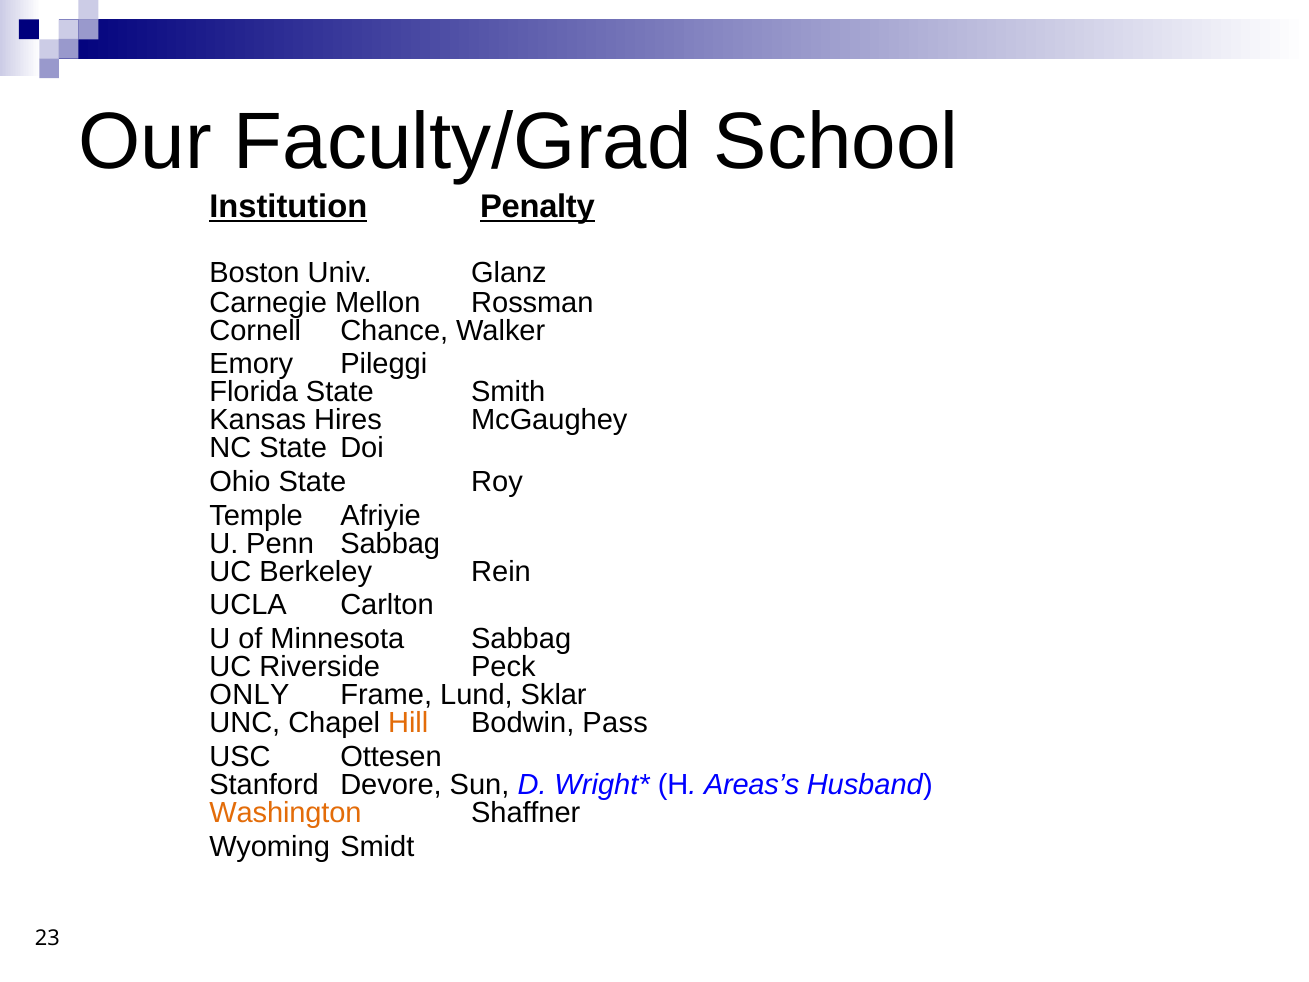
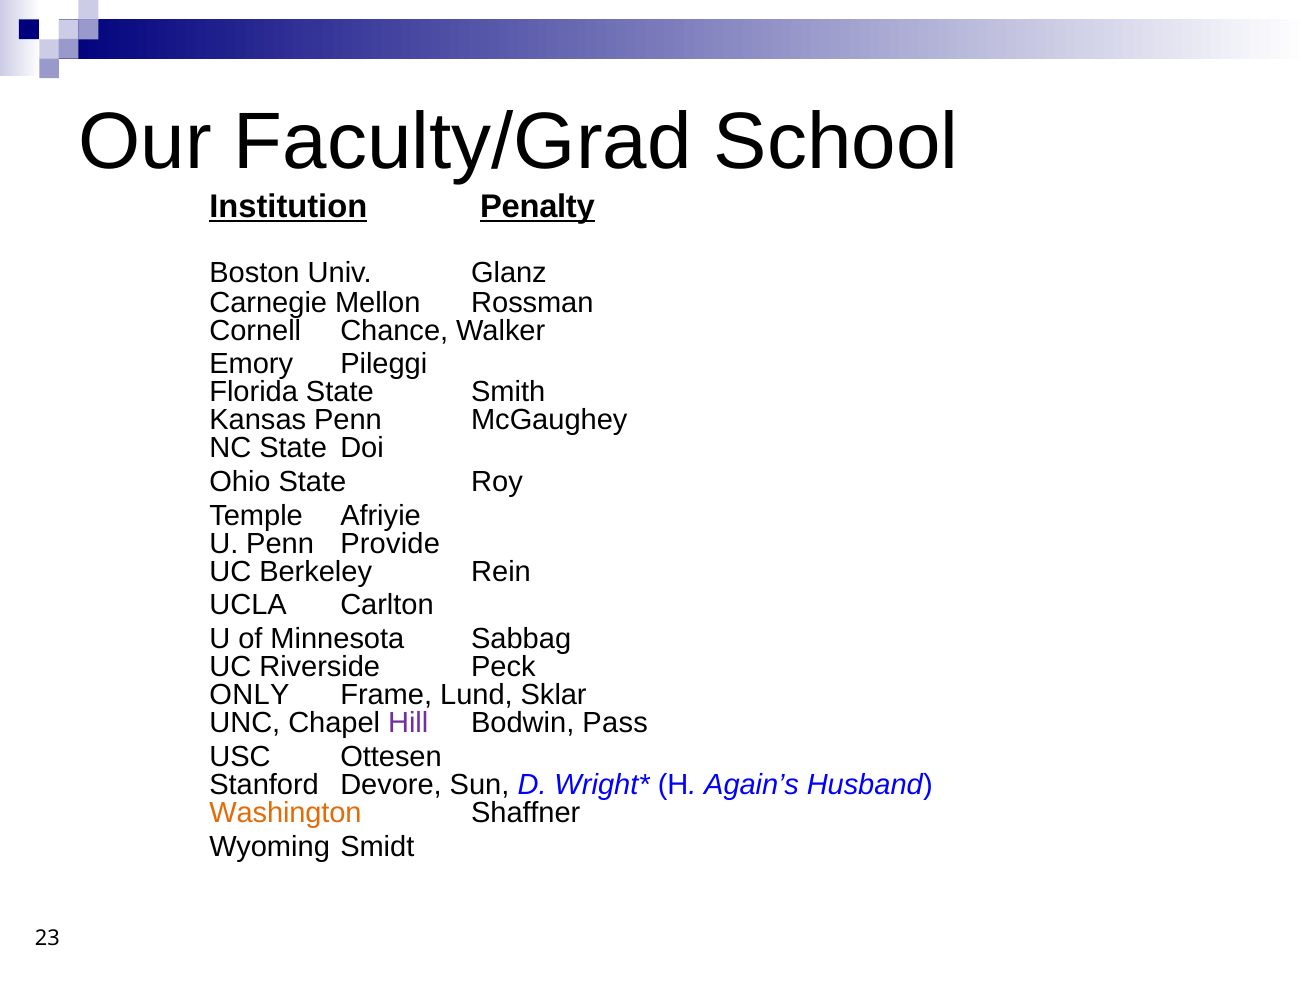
Kansas Hires: Hires -> Penn
Penn Sabbag: Sabbag -> Provide
Hill colour: orange -> purple
Areas’s: Areas’s -> Again’s
